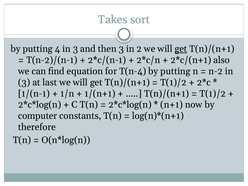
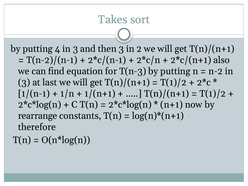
get at (181, 49) underline: present -> none
T(n-4: T(n-4 -> T(n-3
computer: computer -> rearrange
